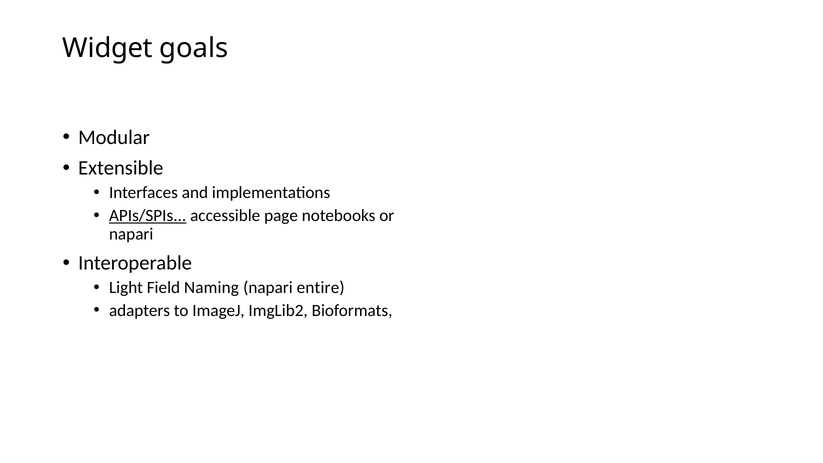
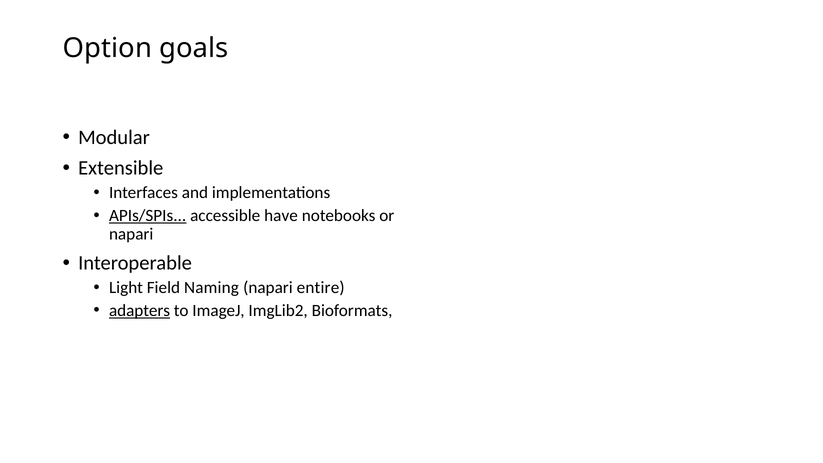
Widget: Widget -> Option
page: page -> have
adapters underline: none -> present
